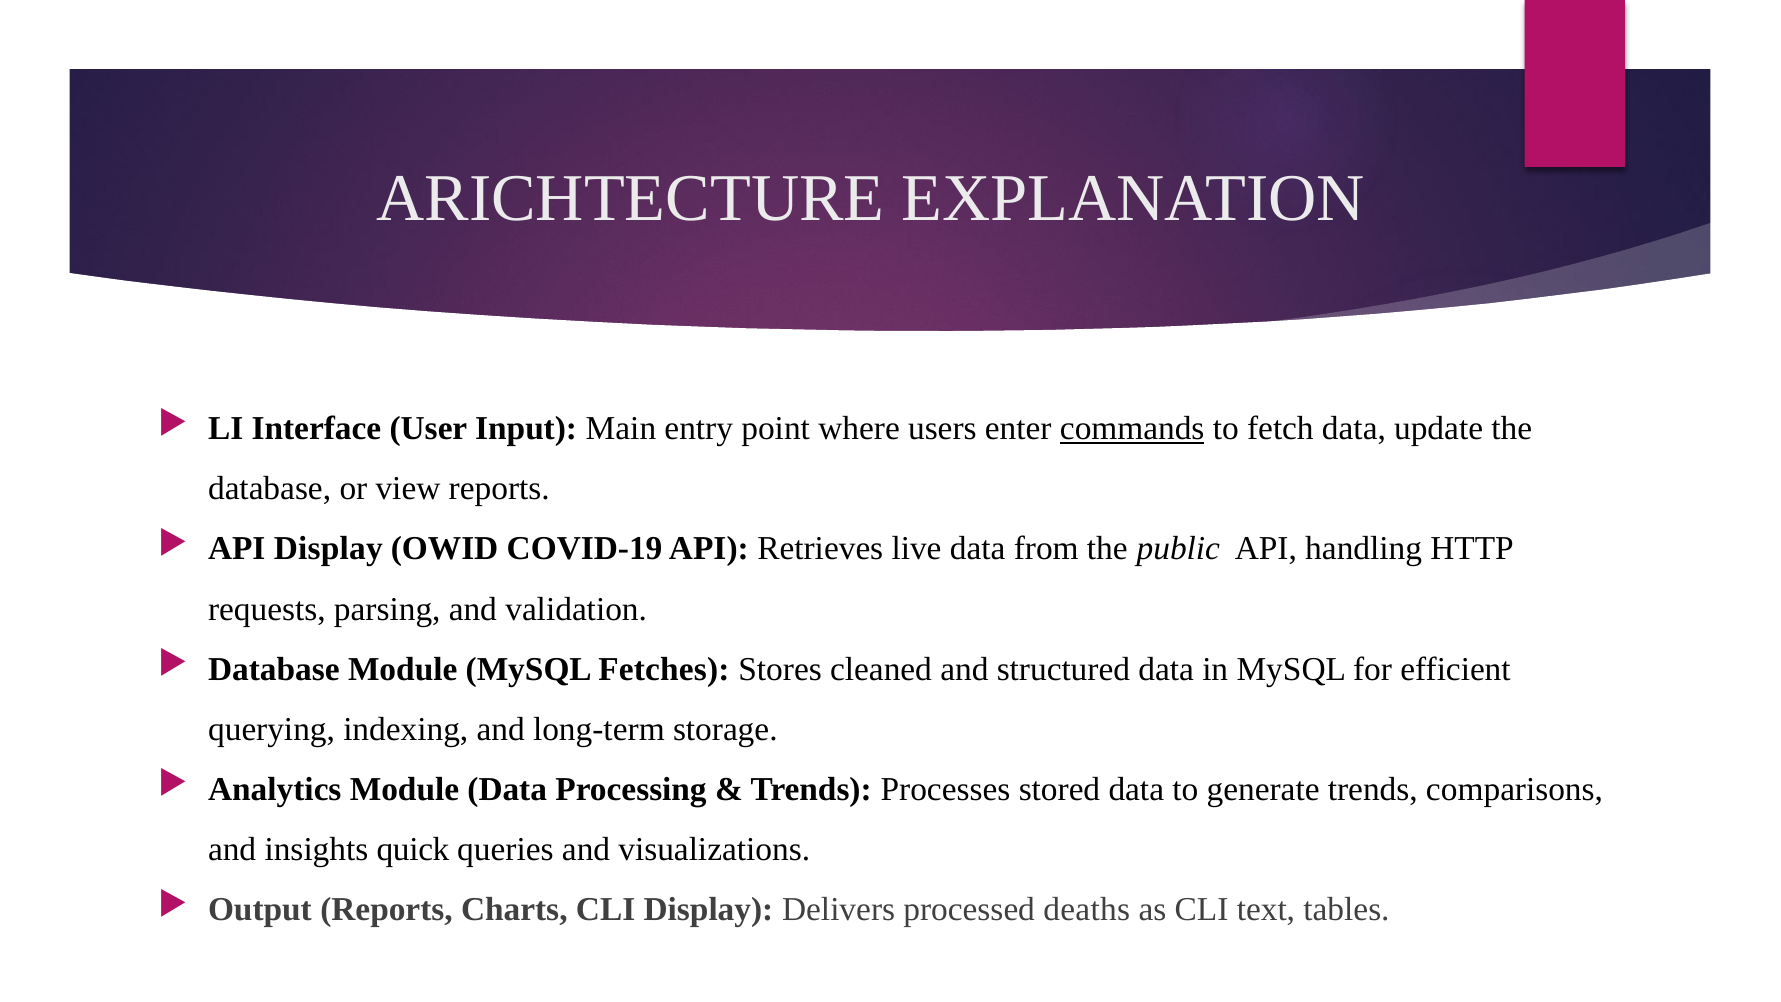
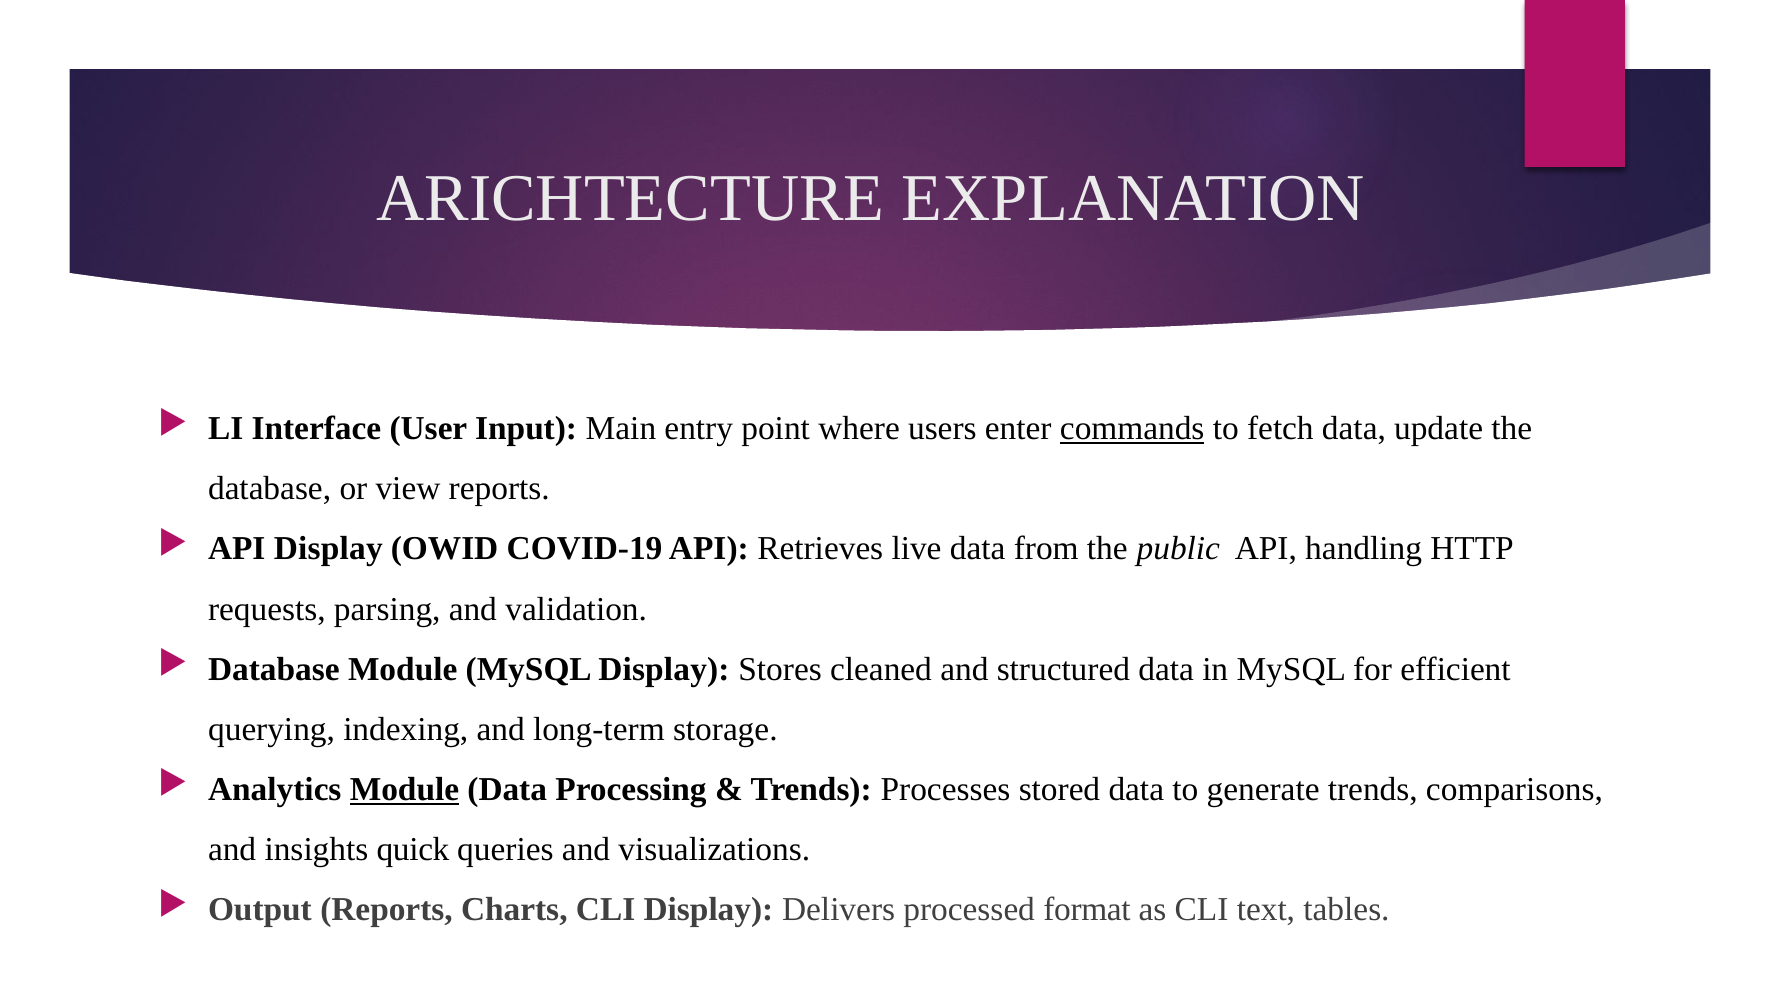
MySQL Fetches: Fetches -> Display
Module at (404, 789) underline: none -> present
deaths: deaths -> format
